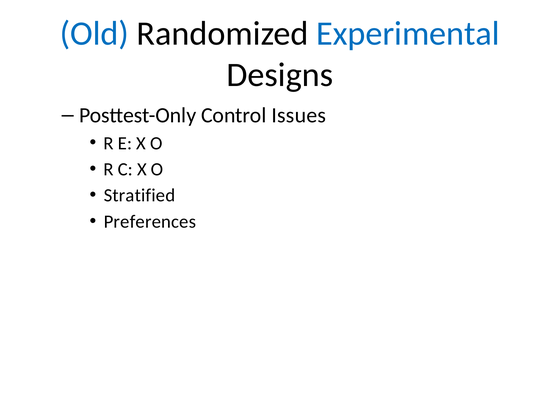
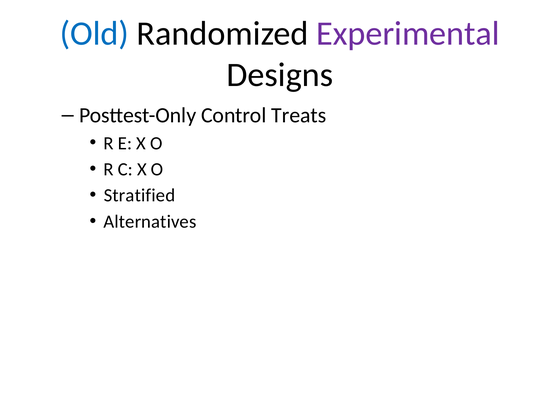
Experimental colour: blue -> purple
Issues: Issues -> Treats
Preferences: Preferences -> Alternatives
